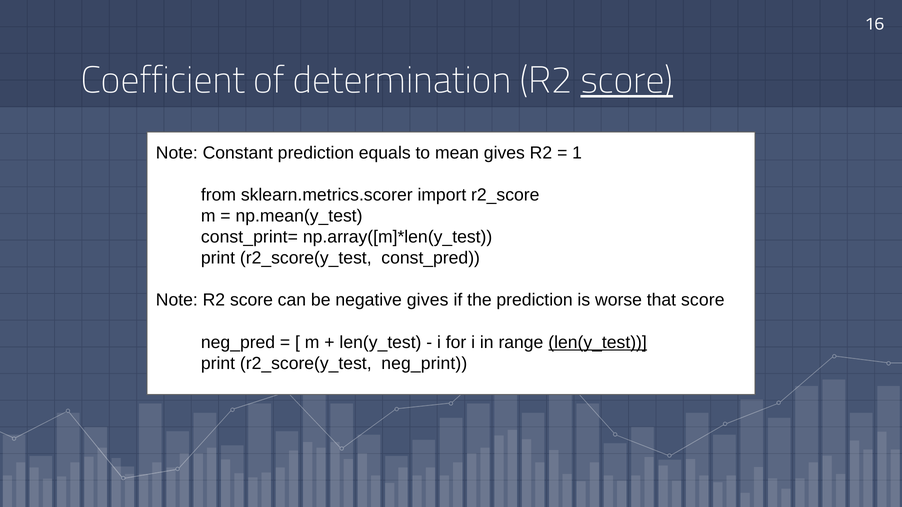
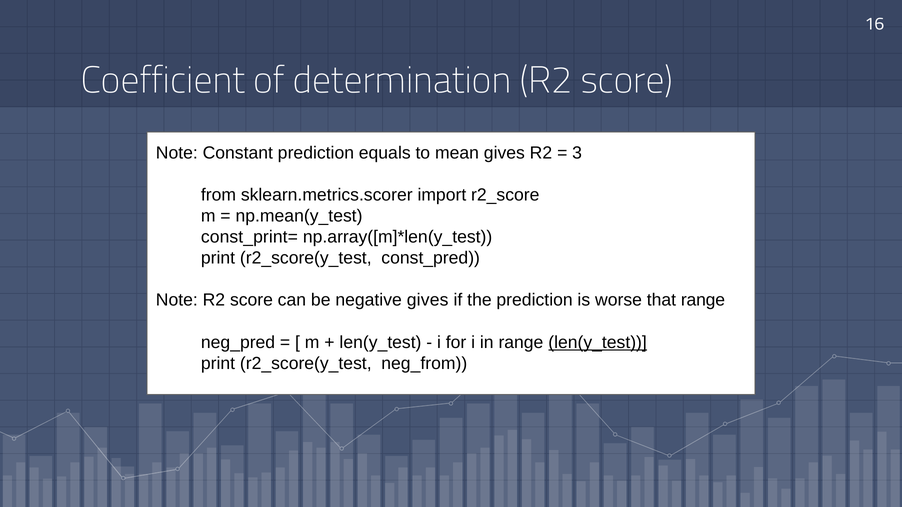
score at (627, 80) underline: present -> none
1: 1 -> 3
that score: score -> range
neg_print: neg_print -> neg_from
